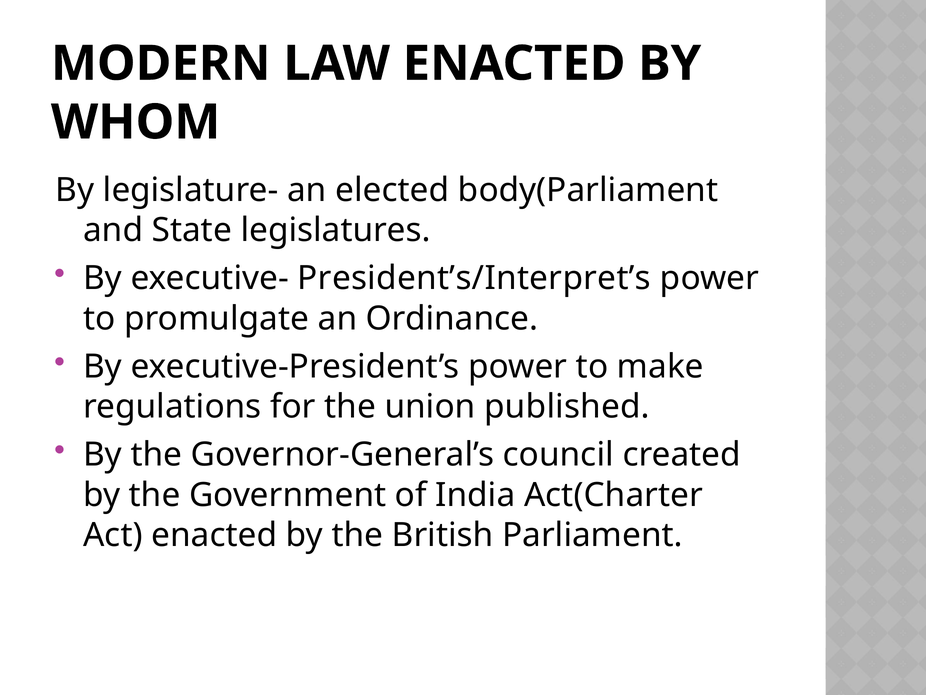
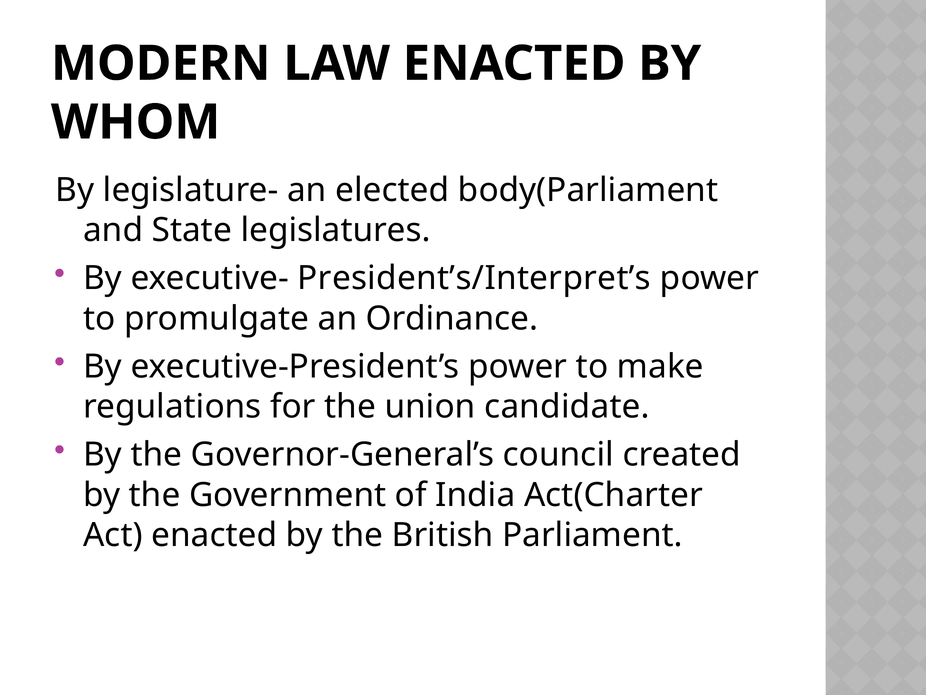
published: published -> candidate
